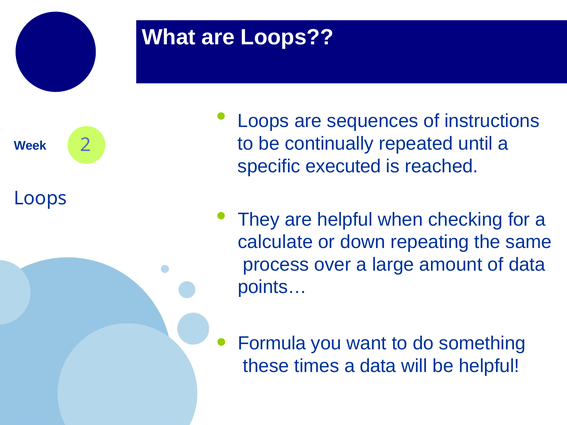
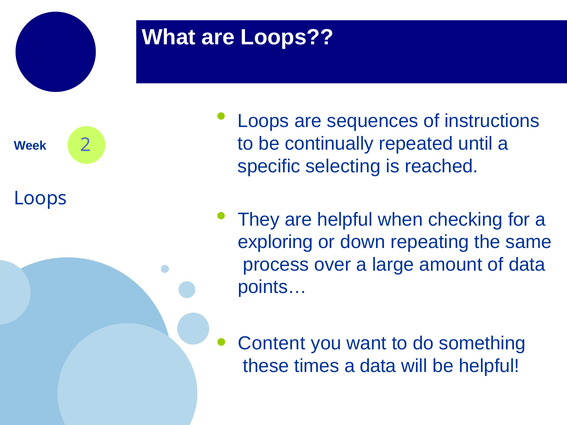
executed: executed -> selecting
calculate: calculate -> exploring
Formula: Formula -> Content
